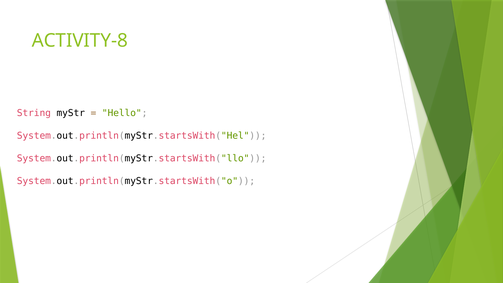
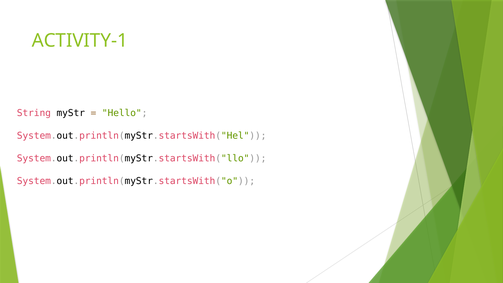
ACTIVITY-8: ACTIVITY-8 -> ACTIVITY-1
